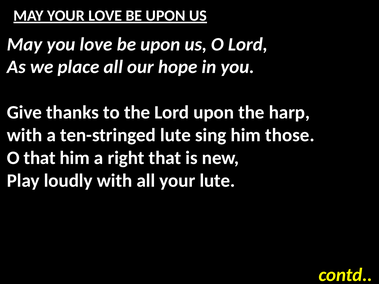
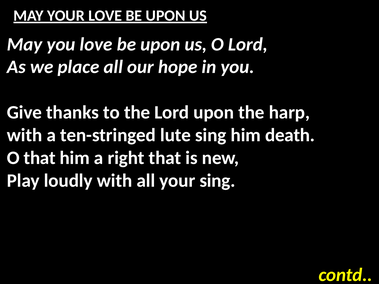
those: those -> death
your lute: lute -> sing
